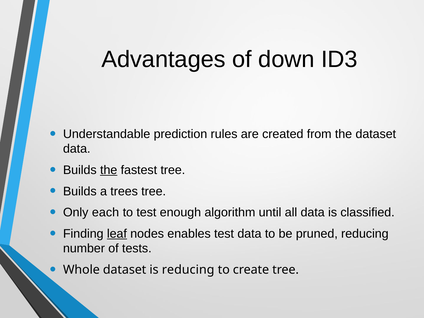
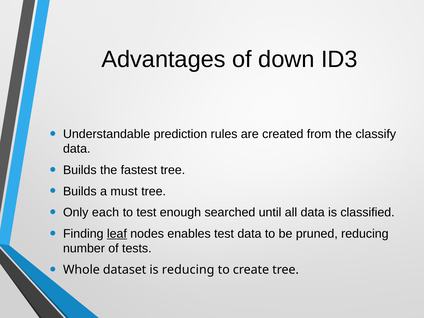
the dataset: dataset -> classify
the at (109, 170) underline: present -> none
trees: trees -> must
algorithm: algorithm -> searched
